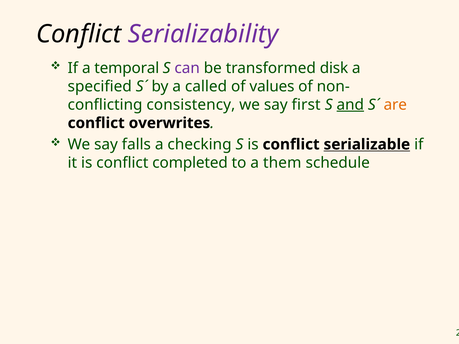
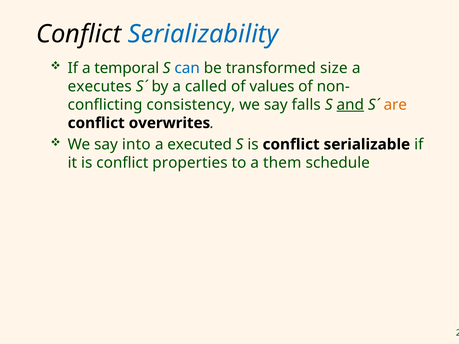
Serializability colour: purple -> blue
can colour: purple -> blue
disk: disk -> size
specified: specified -> executes
first: first -> falls
falls: falls -> into
checking: checking -> executed
serializable underline: present -> none
completed: completed -> properties
